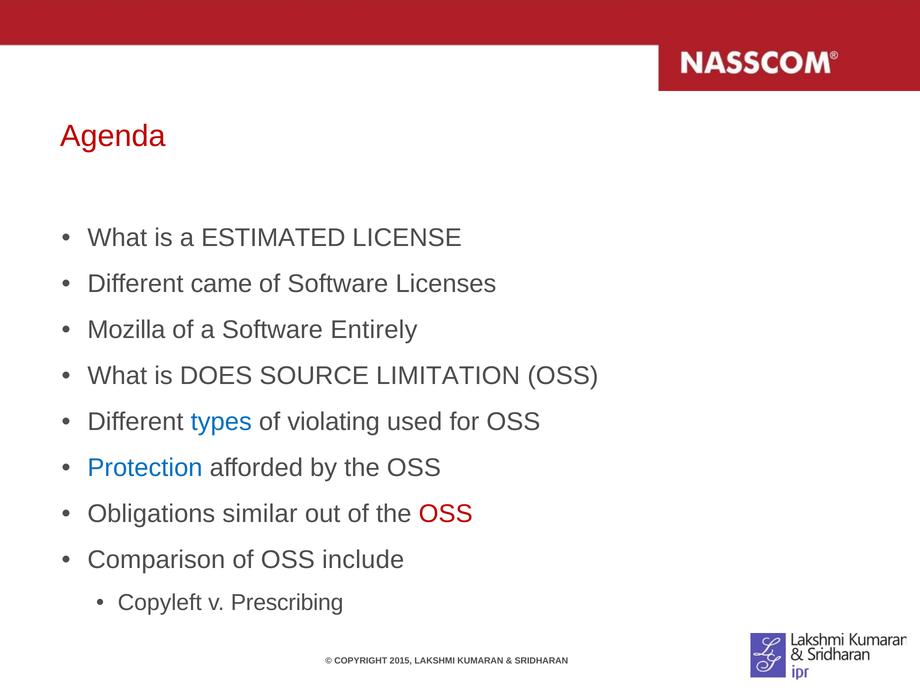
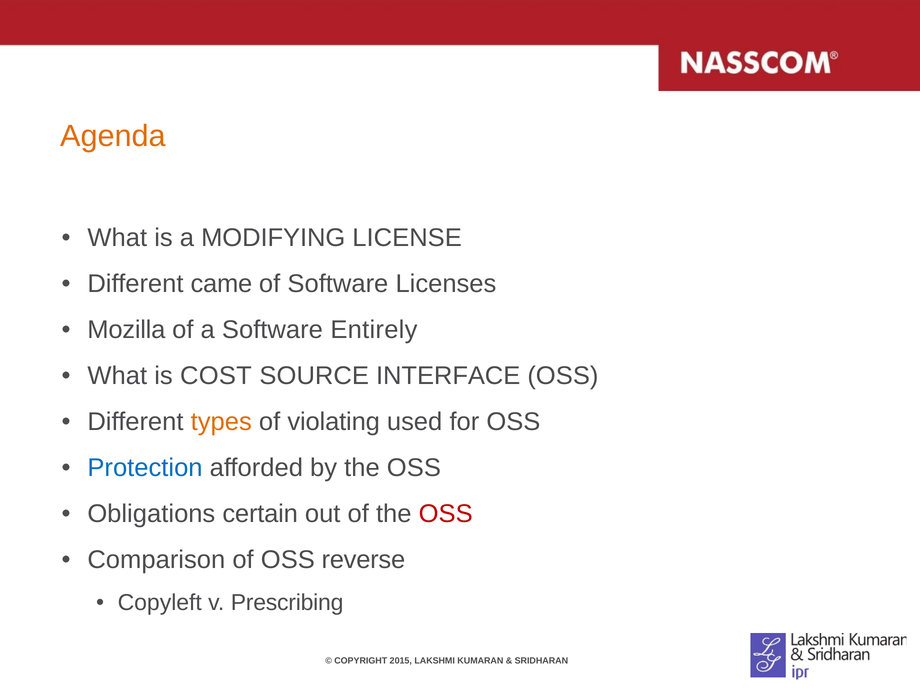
Agenda colour: red -> orange
ESTIMATED: ESTIMATED -> MODIFYING
DOES: DOES -> COST
LIMITATION: LIMITATION -> INTERFACE
types colour: blue -> orange
similar: similar -> certain
include: include -> reverse
